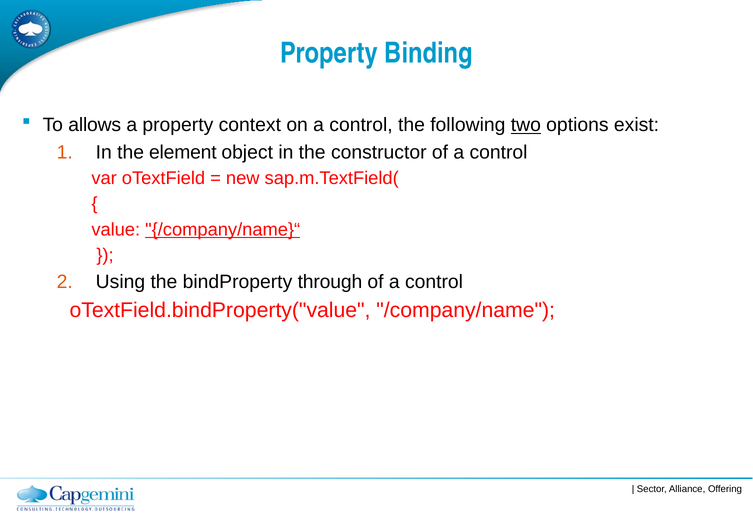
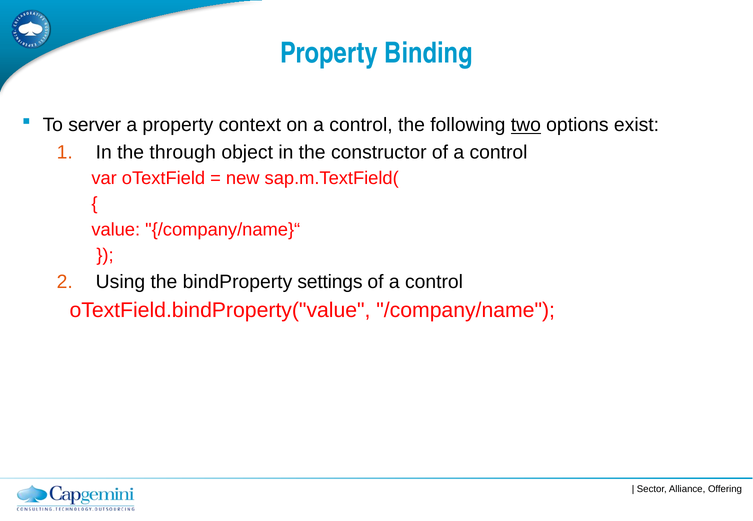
allows: allows -> server
element: element -> through
/company/name}“ underline: present -> none
through: through -> settings
